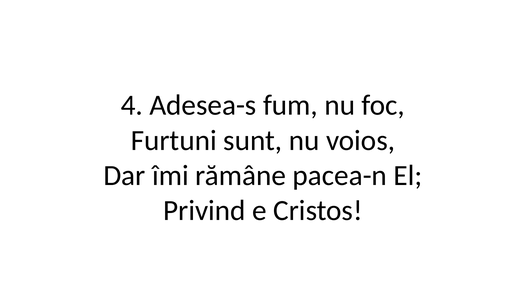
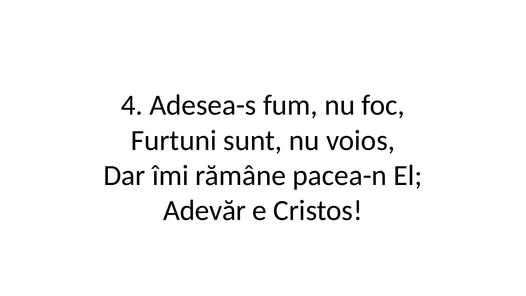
Privind: Privind -> Adevăr
